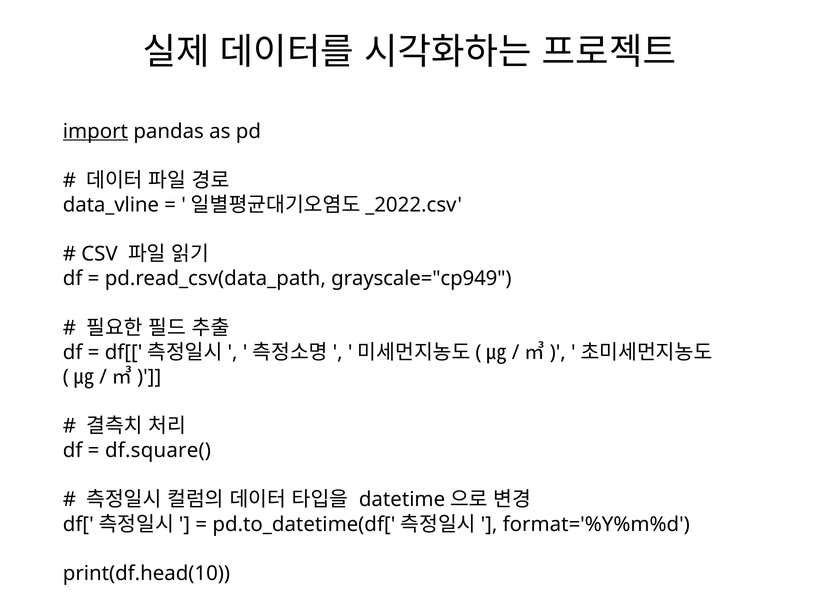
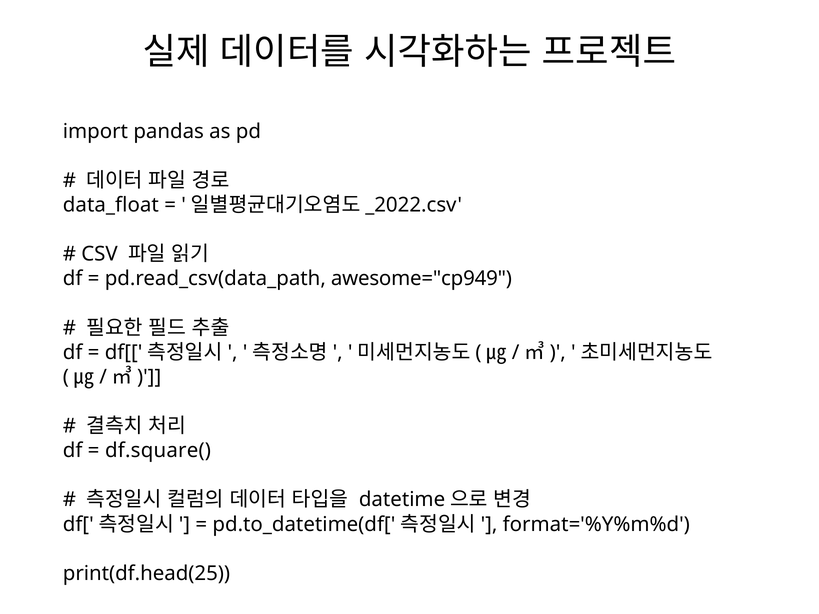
import underline: present -> none
data_vline: data_vline -> data_float
grayscale="cp949: grayscale="cp949 -> awesome="cp949
print(df.head(10: print(df.head(10 -> print(df.head(25
